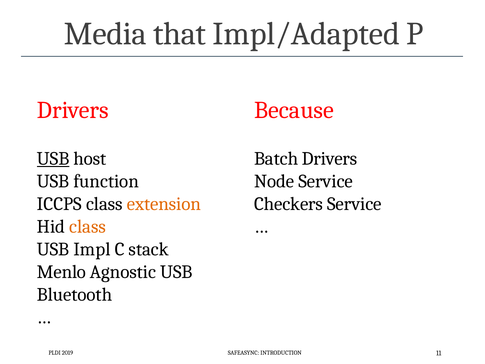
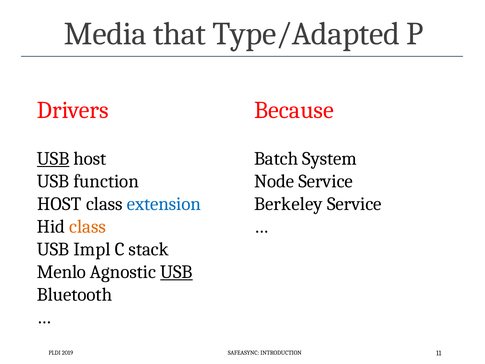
Impl/Adapted: Impl/Adapted -> Type/Adapted
Batch Drivers: Drivers -> System
ICCPS at (59, 204): ICCPS -> HOST
extension colour: orange -> blue
Checkers: Checkers -> Berkeley
USB at (176, 272) underline: none -> present
